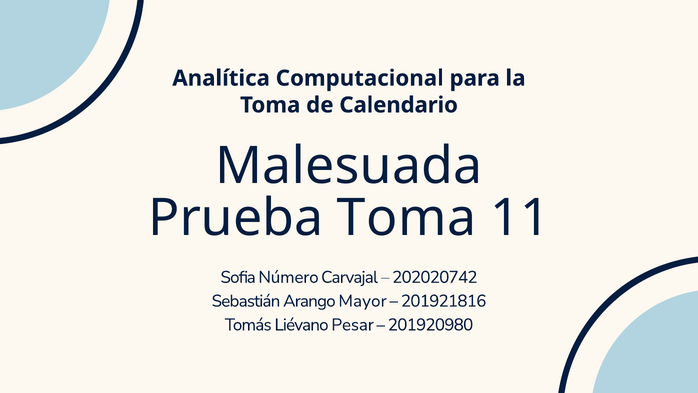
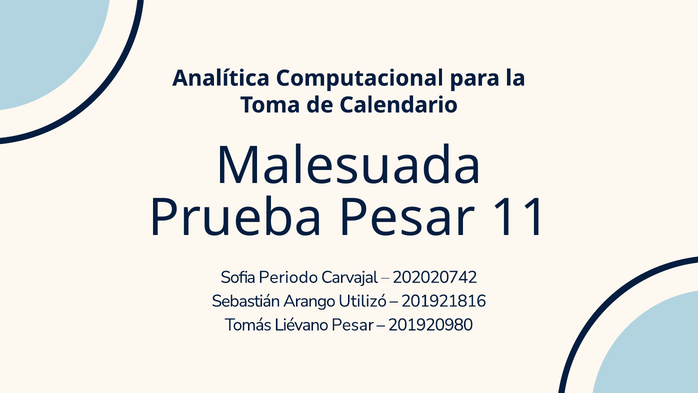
Prueba Toma: Toma -> Pesar
Número: Número -> Periodo
Mayor: Mayor -> Utilizó
